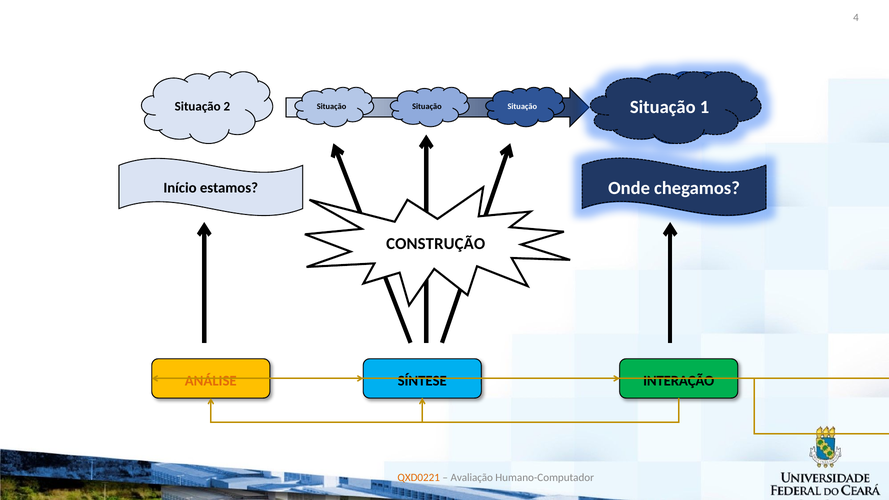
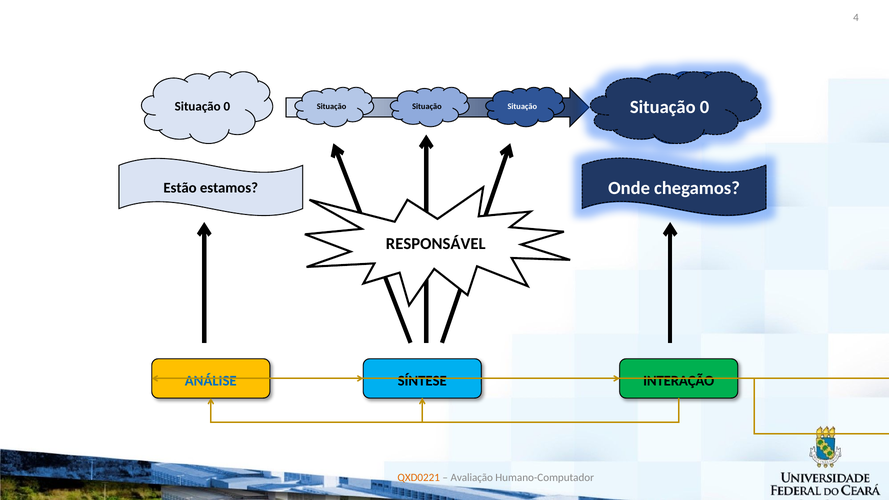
1 at (704, 107): 1 -> 0
2 at (227, 107): 2 -> 0
Início: Início -> Estão
CONSTRUÇÃO: CONSTRUÇÃO -> RESPONSÁVEL
ANÁLISE colour: orange -> blue
